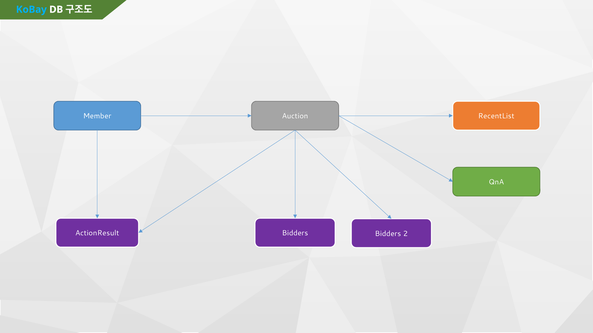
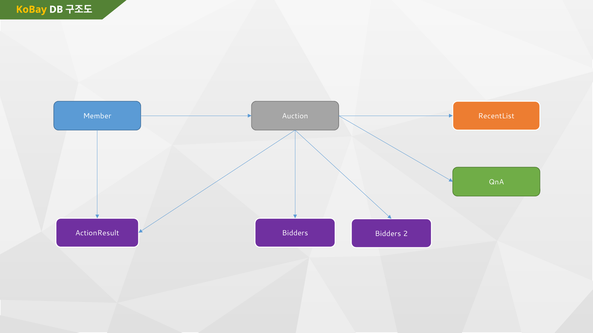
KoBay colour: light blue -> yellow
